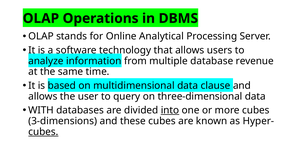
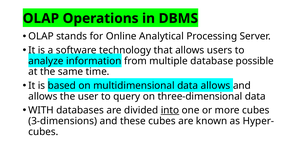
revenue: revenue -> possible
data clause: clause -> allows
cubes at (43, 131) underline: present -> none
